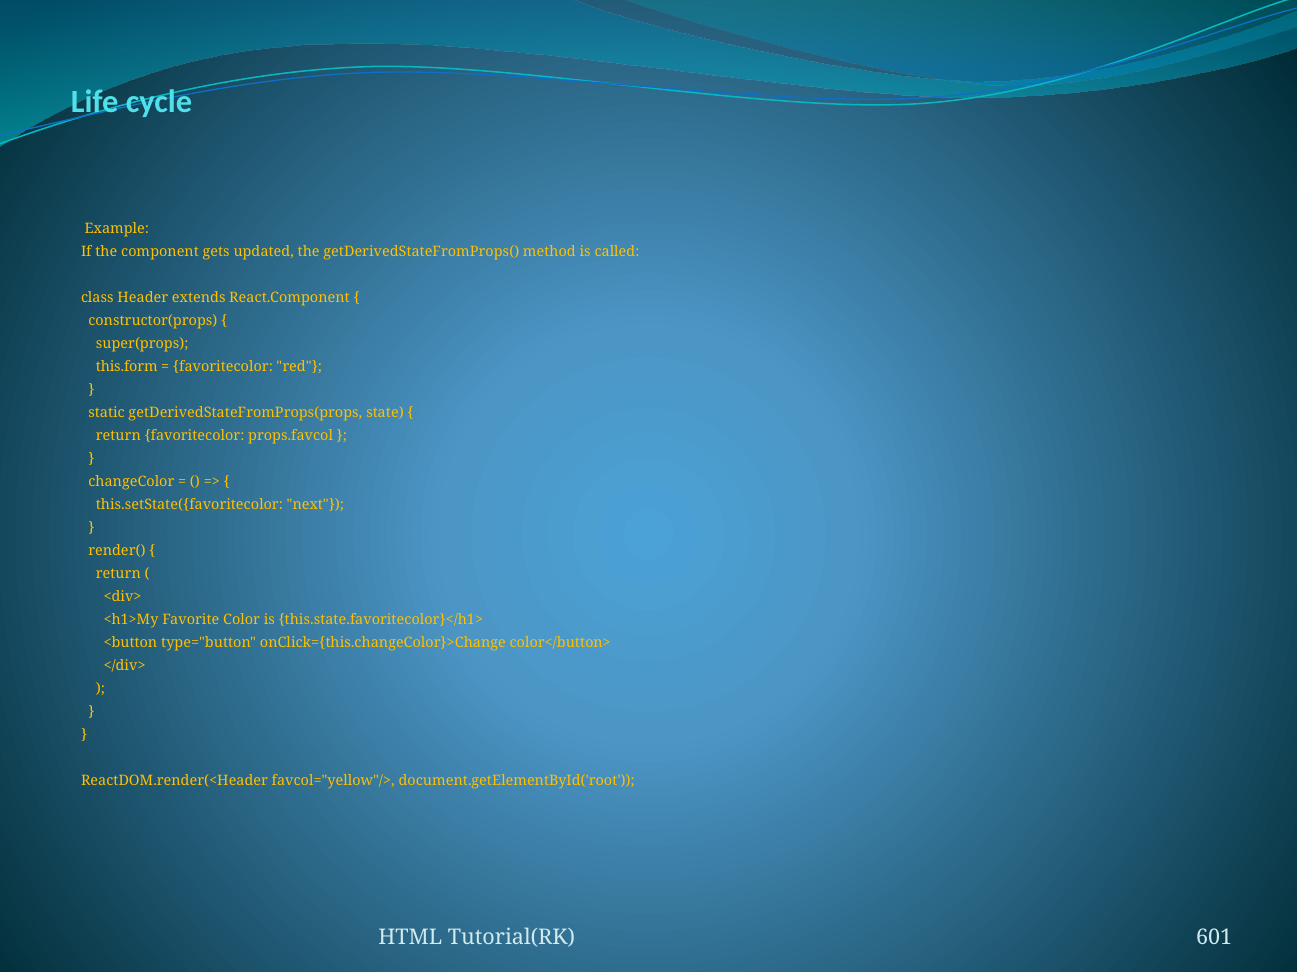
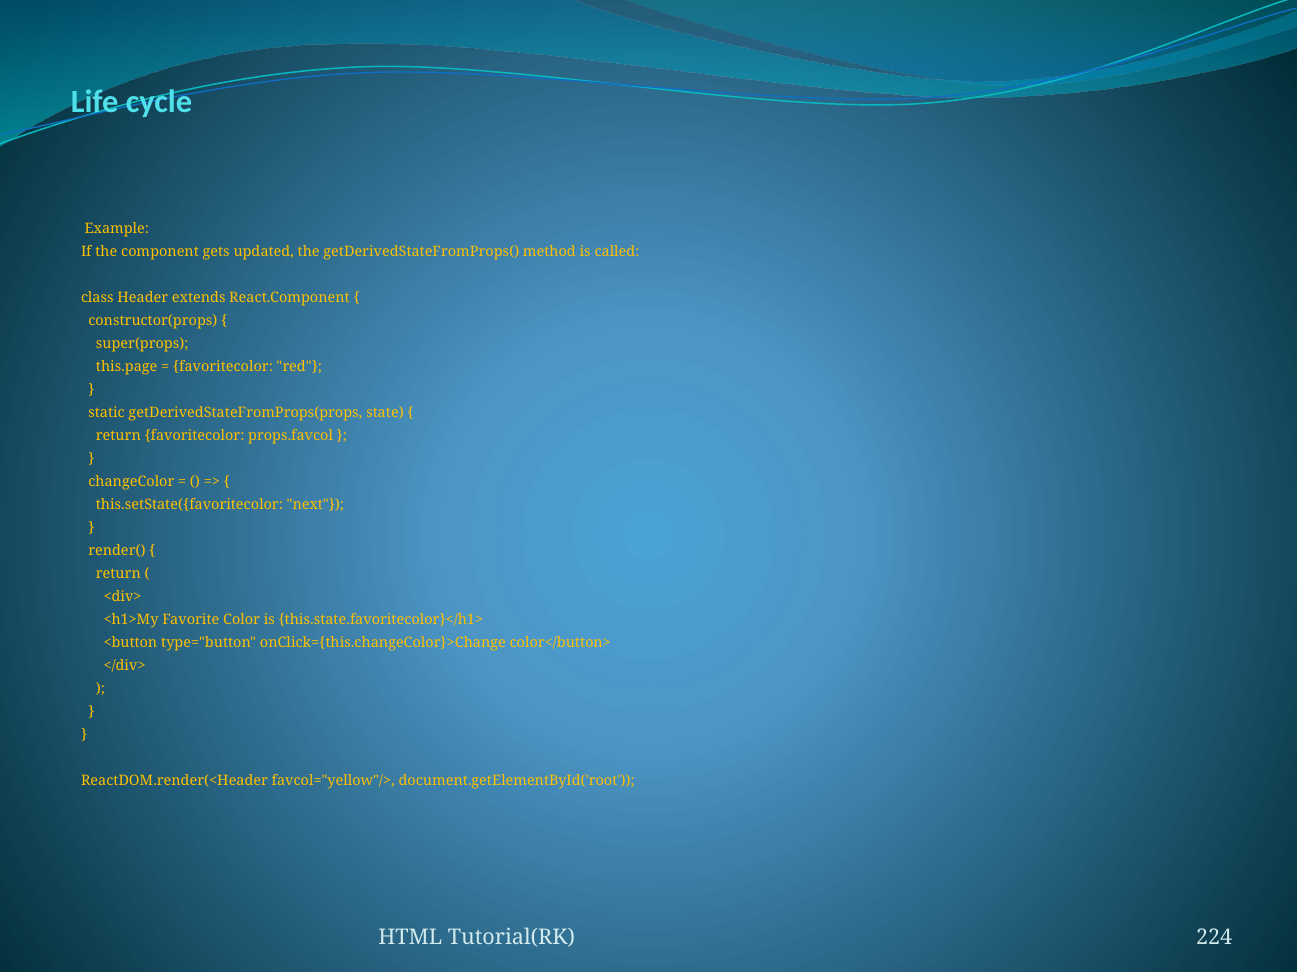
this.form: this.form -> this.page
601: 601 -> 224
